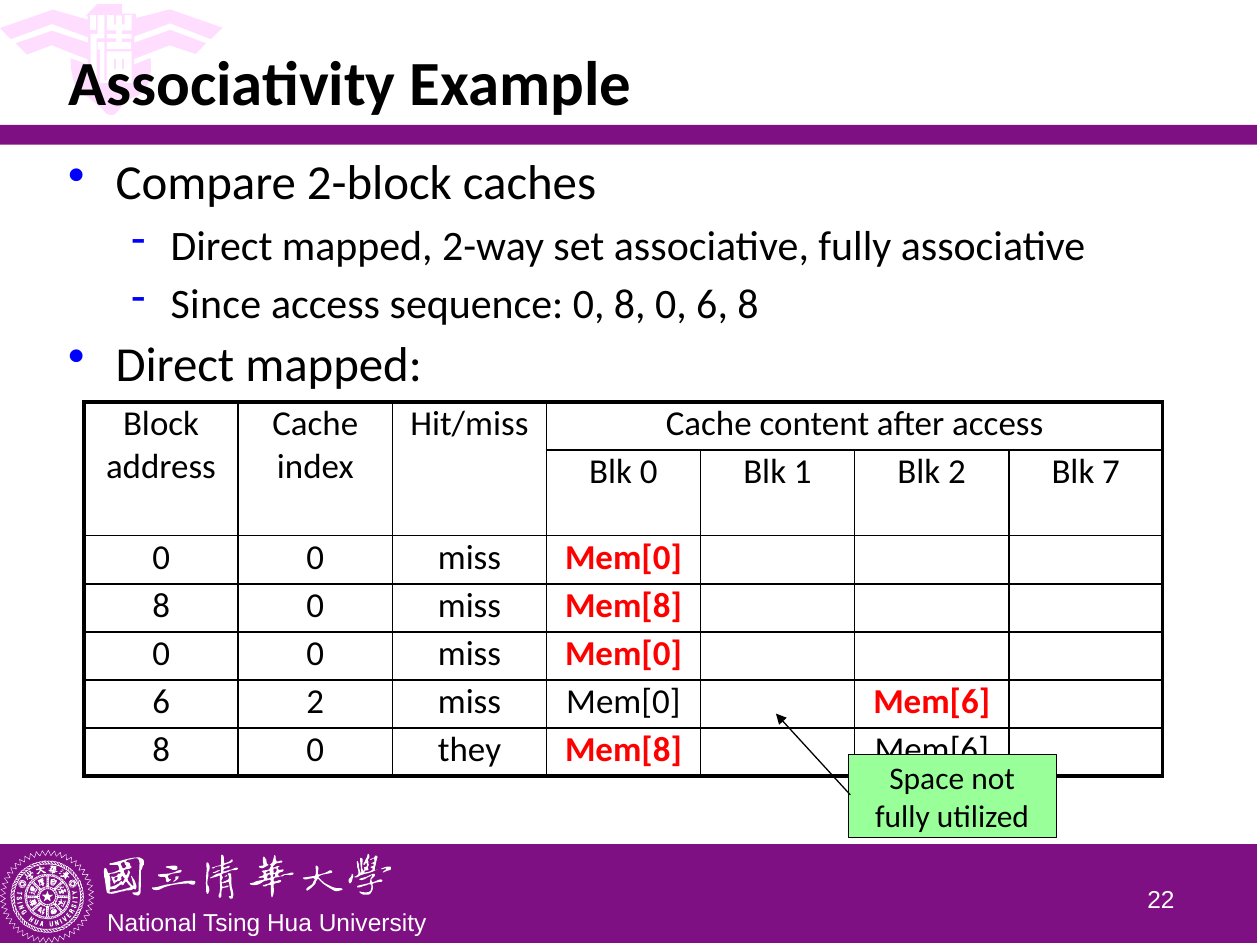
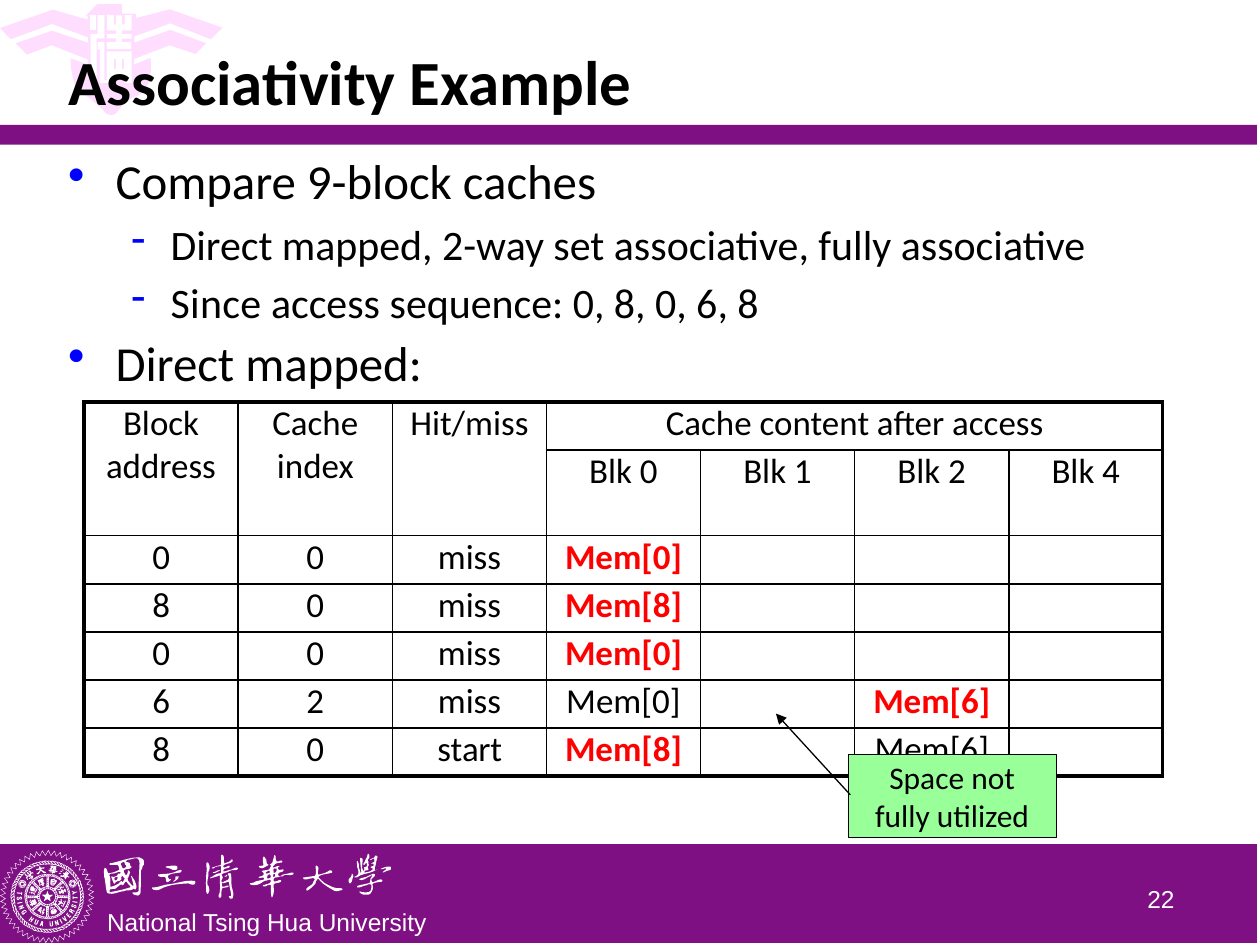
2-block: 2-block -> 9-block
7: 7 -> 4
they: they -> start
